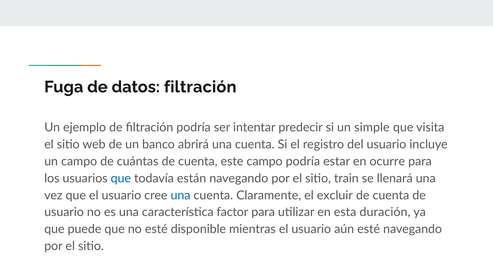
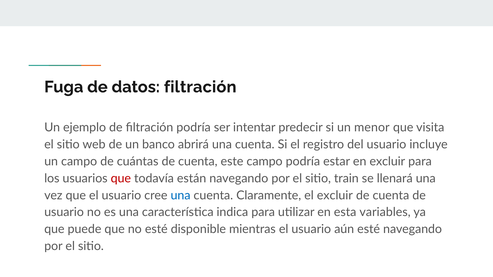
simple: simple -> menor
en ocurre: ocurre -> excluir
que at (121, 178) colour: blue -> red
factor: factor -> indica
duración: duración -> variables
